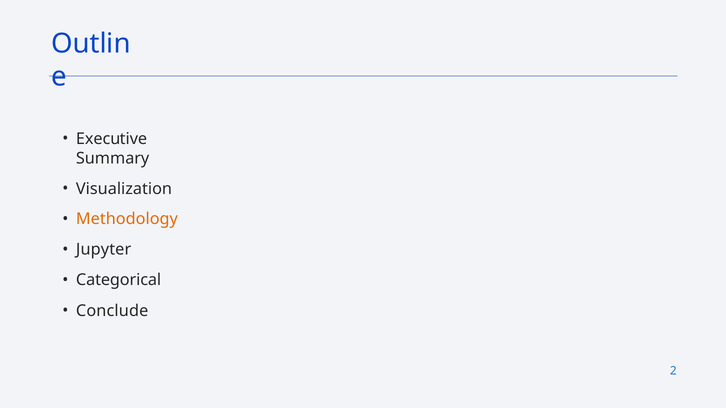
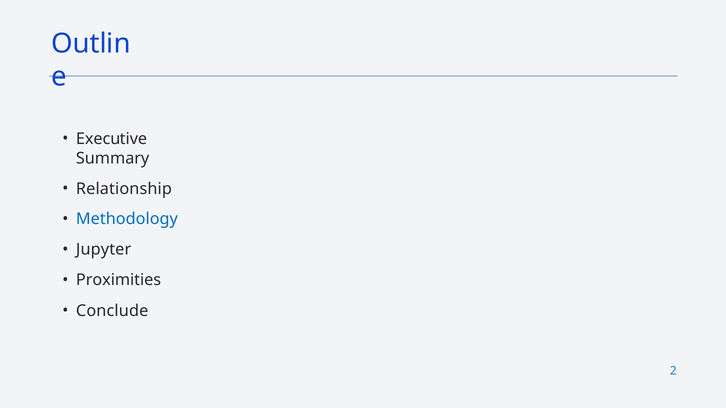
Visualization: Visualization -> Relationship
Methodology colour: orange -> blue
Categorical: Categorical -> Proximities
